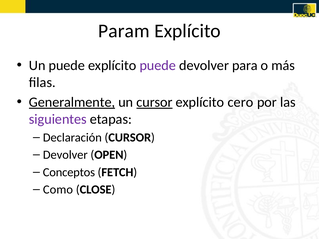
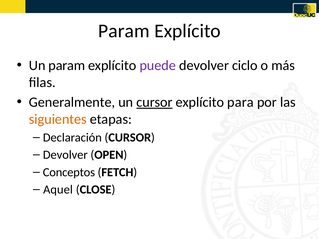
Un puede: puede -> param
para: para -> ciclo
Generalmente underline: present -> none
cero: cero -> para
siguientes colour: purple -> orange
Como: Como -> Aquel
